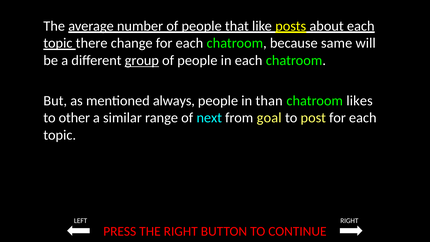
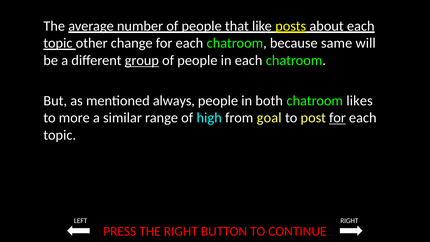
there: there -> other
than: than -> both
other: other -> more
next: next -> high
for at (337, 118) underline: none -> present
